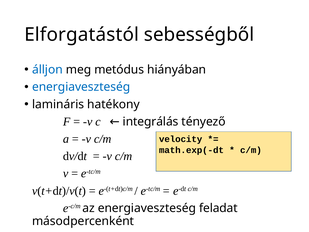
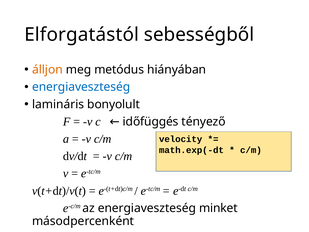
álljon colour: blue -> orange
hatékony: hatékony -> bonyolult
integrálás: integrálás -> időfüggés
feladat: feladat -> minket
